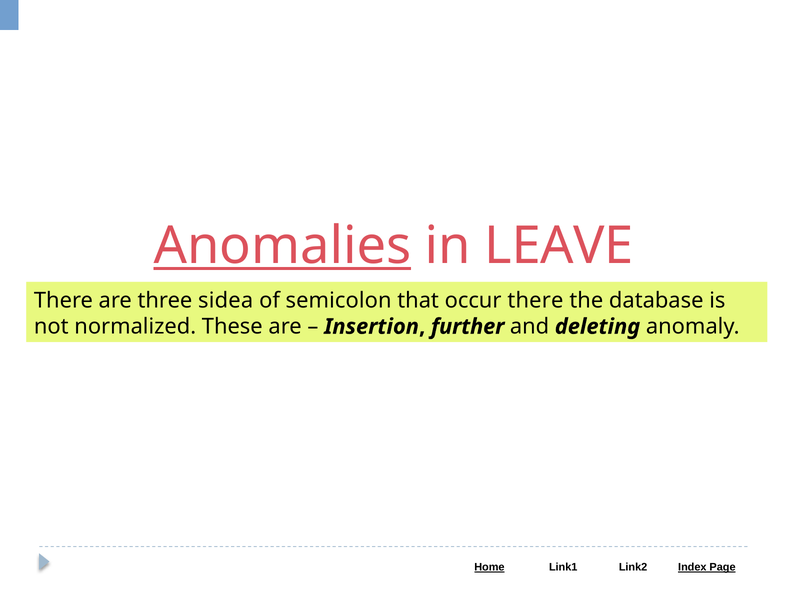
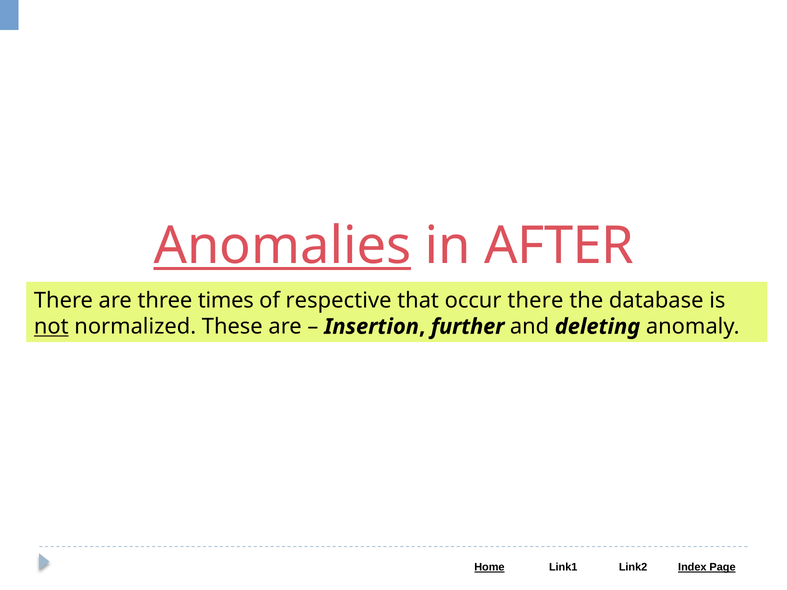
LEAVE: LEAVE -> AFTER
sidea: sidea -> times
semicolon: semicolon -> respective
not underline: none -> present
